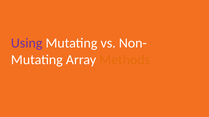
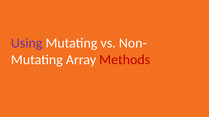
Methods colour: orange -> red
